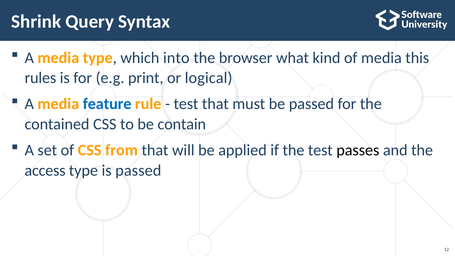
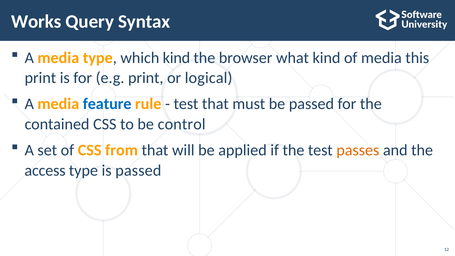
Shrink: Shrink -> Works
which into: into -> kind
rules at (40, 78): rules -> print
contain: contain -> control
passes colour: black -> orange
